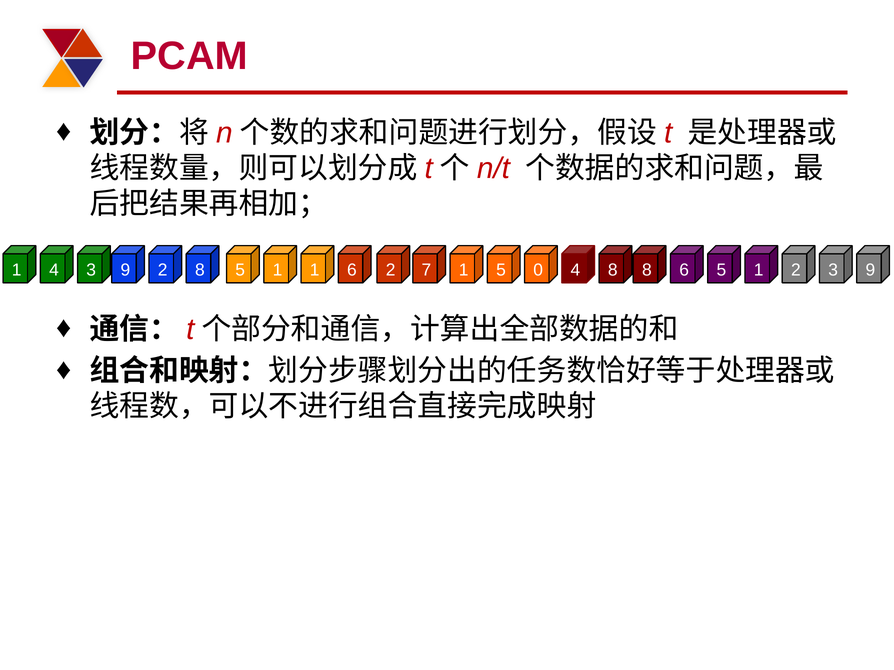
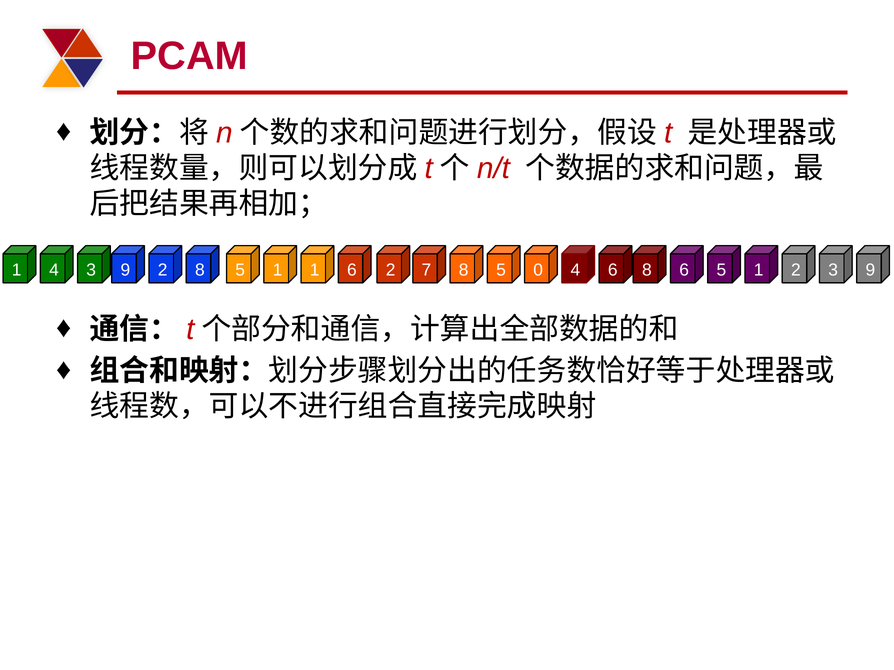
7 1: 1 -> 8
8 at (613, 270): 8 -> 6
